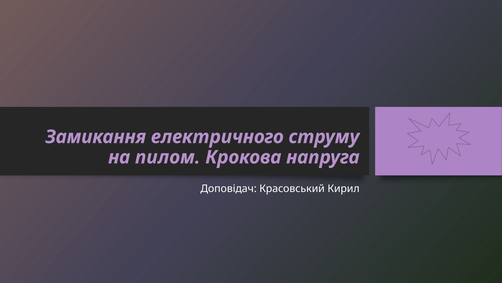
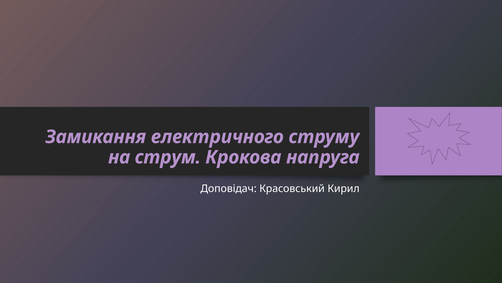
пилом: пилом -> струм
